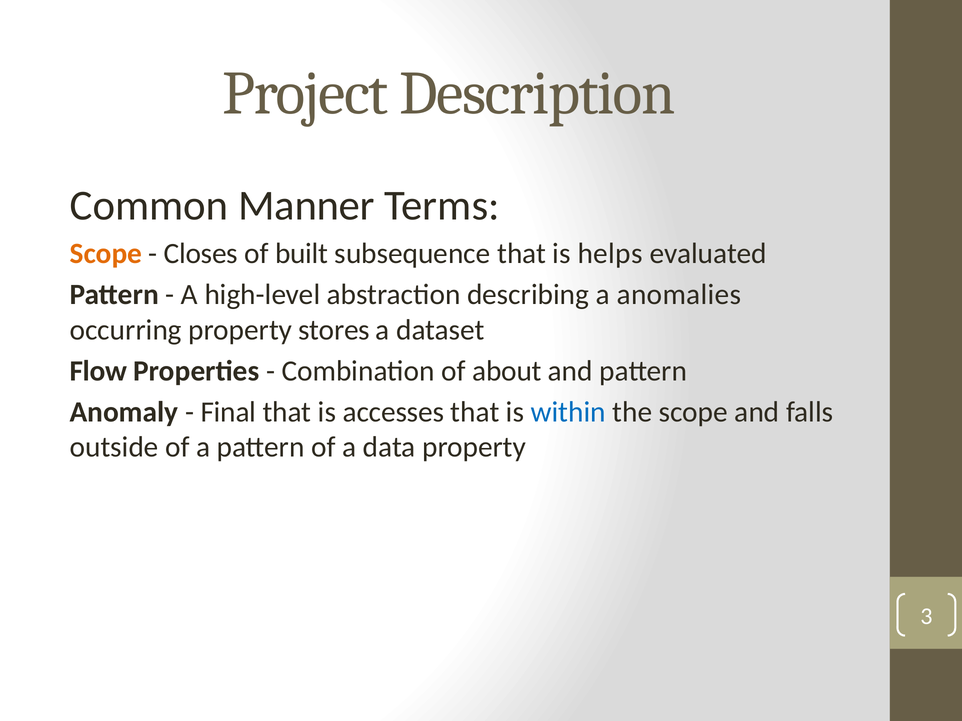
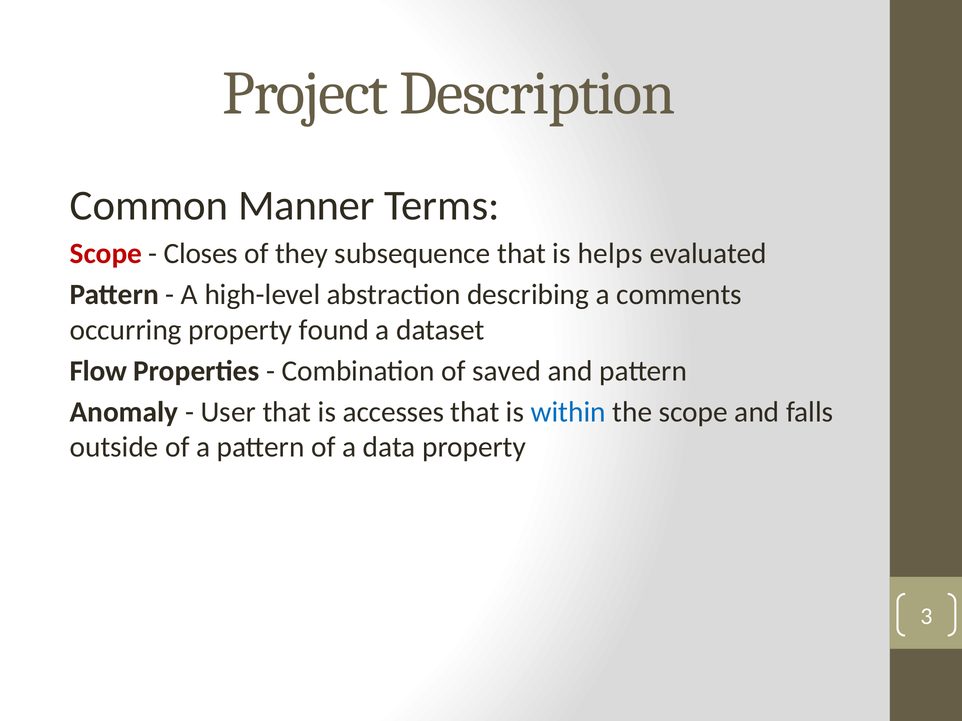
Scope at (106, 254) colour: orange -> red
built: built -> they
anomalies: anomalies -> comments
stores: stores -> found
about: about -> saved
Final: Final -> User
